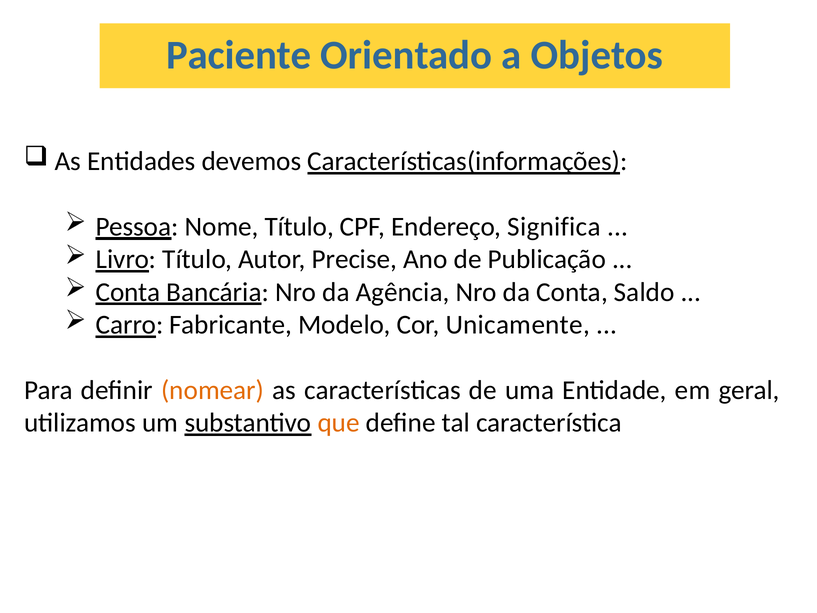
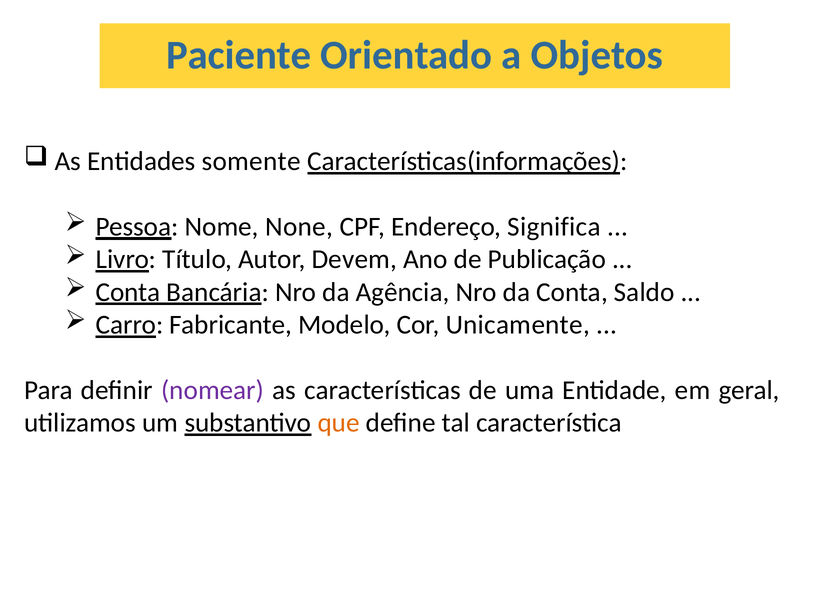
devemos: devemos -> somente
Nome Título: Título -> None
Precise: Precise -> Devem
nomear colour: orange -> purple
